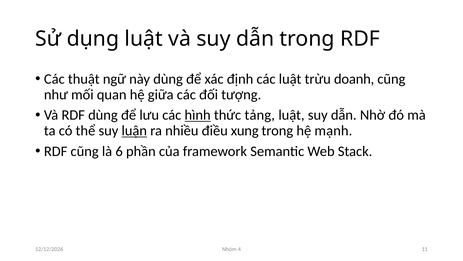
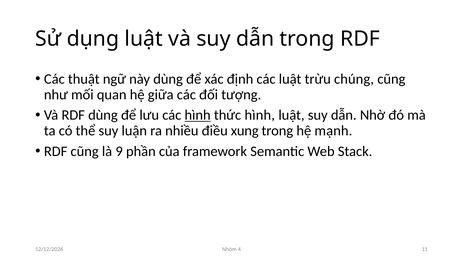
doanh: doanh -> chúng
thức tảng: tảng -> hình
luận underline: present -> none
6: 6 -> 9
